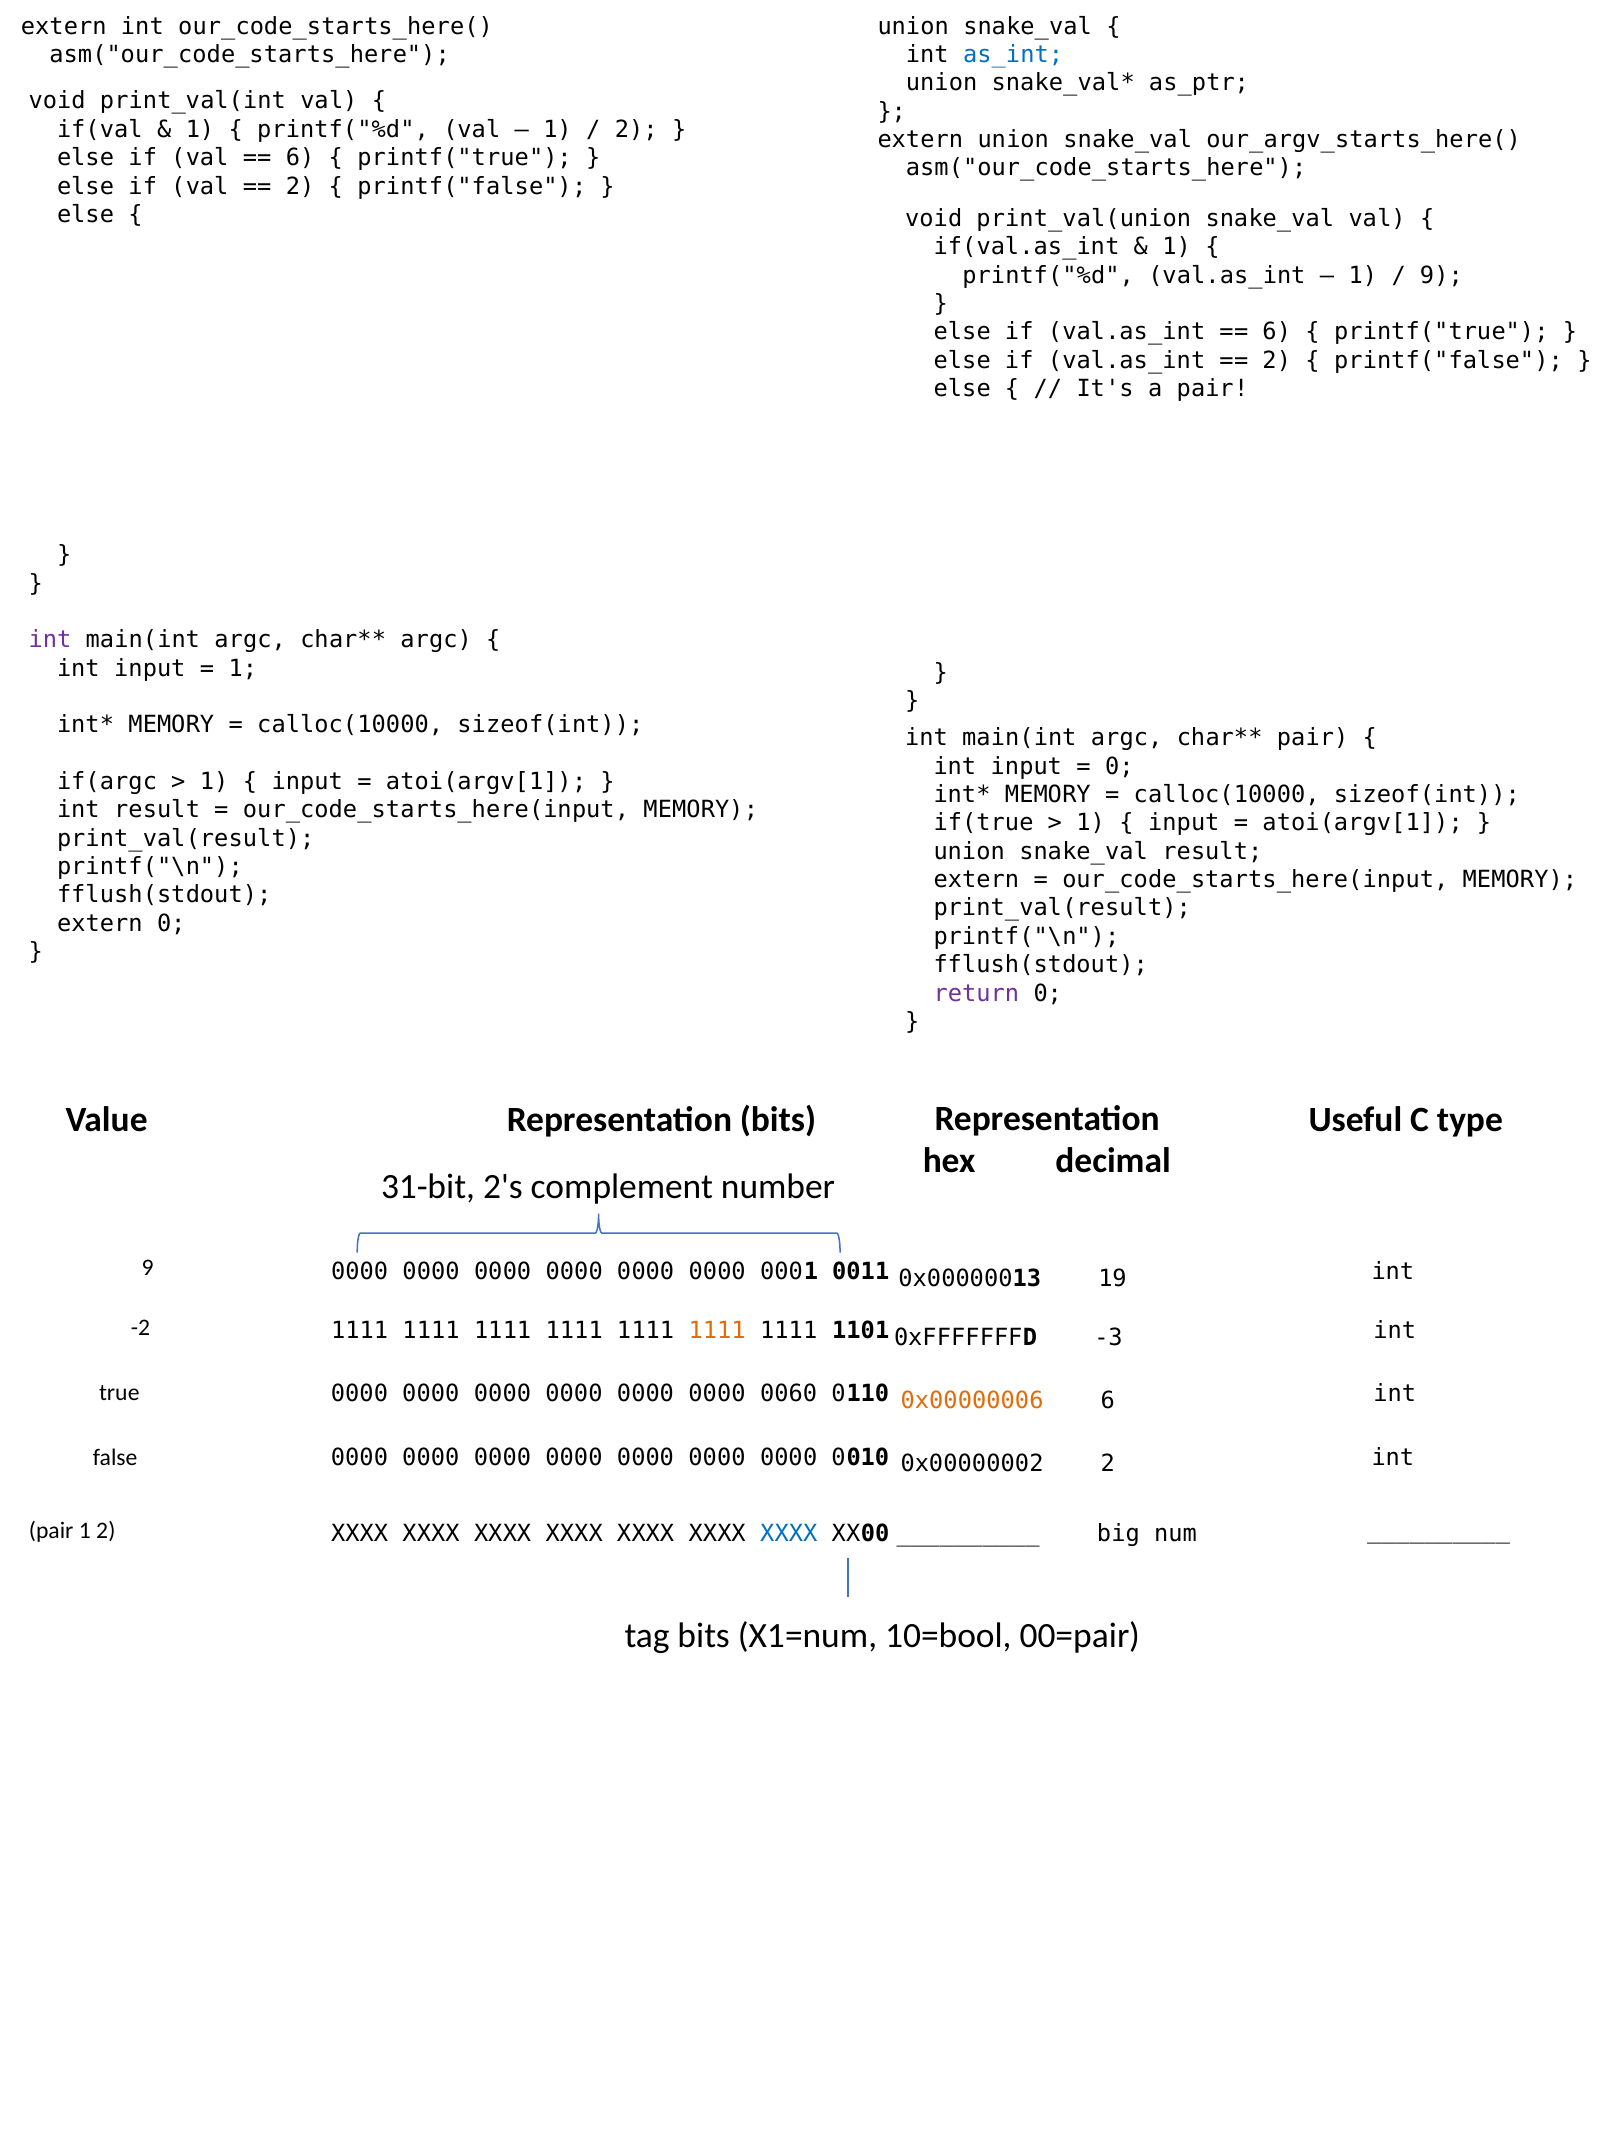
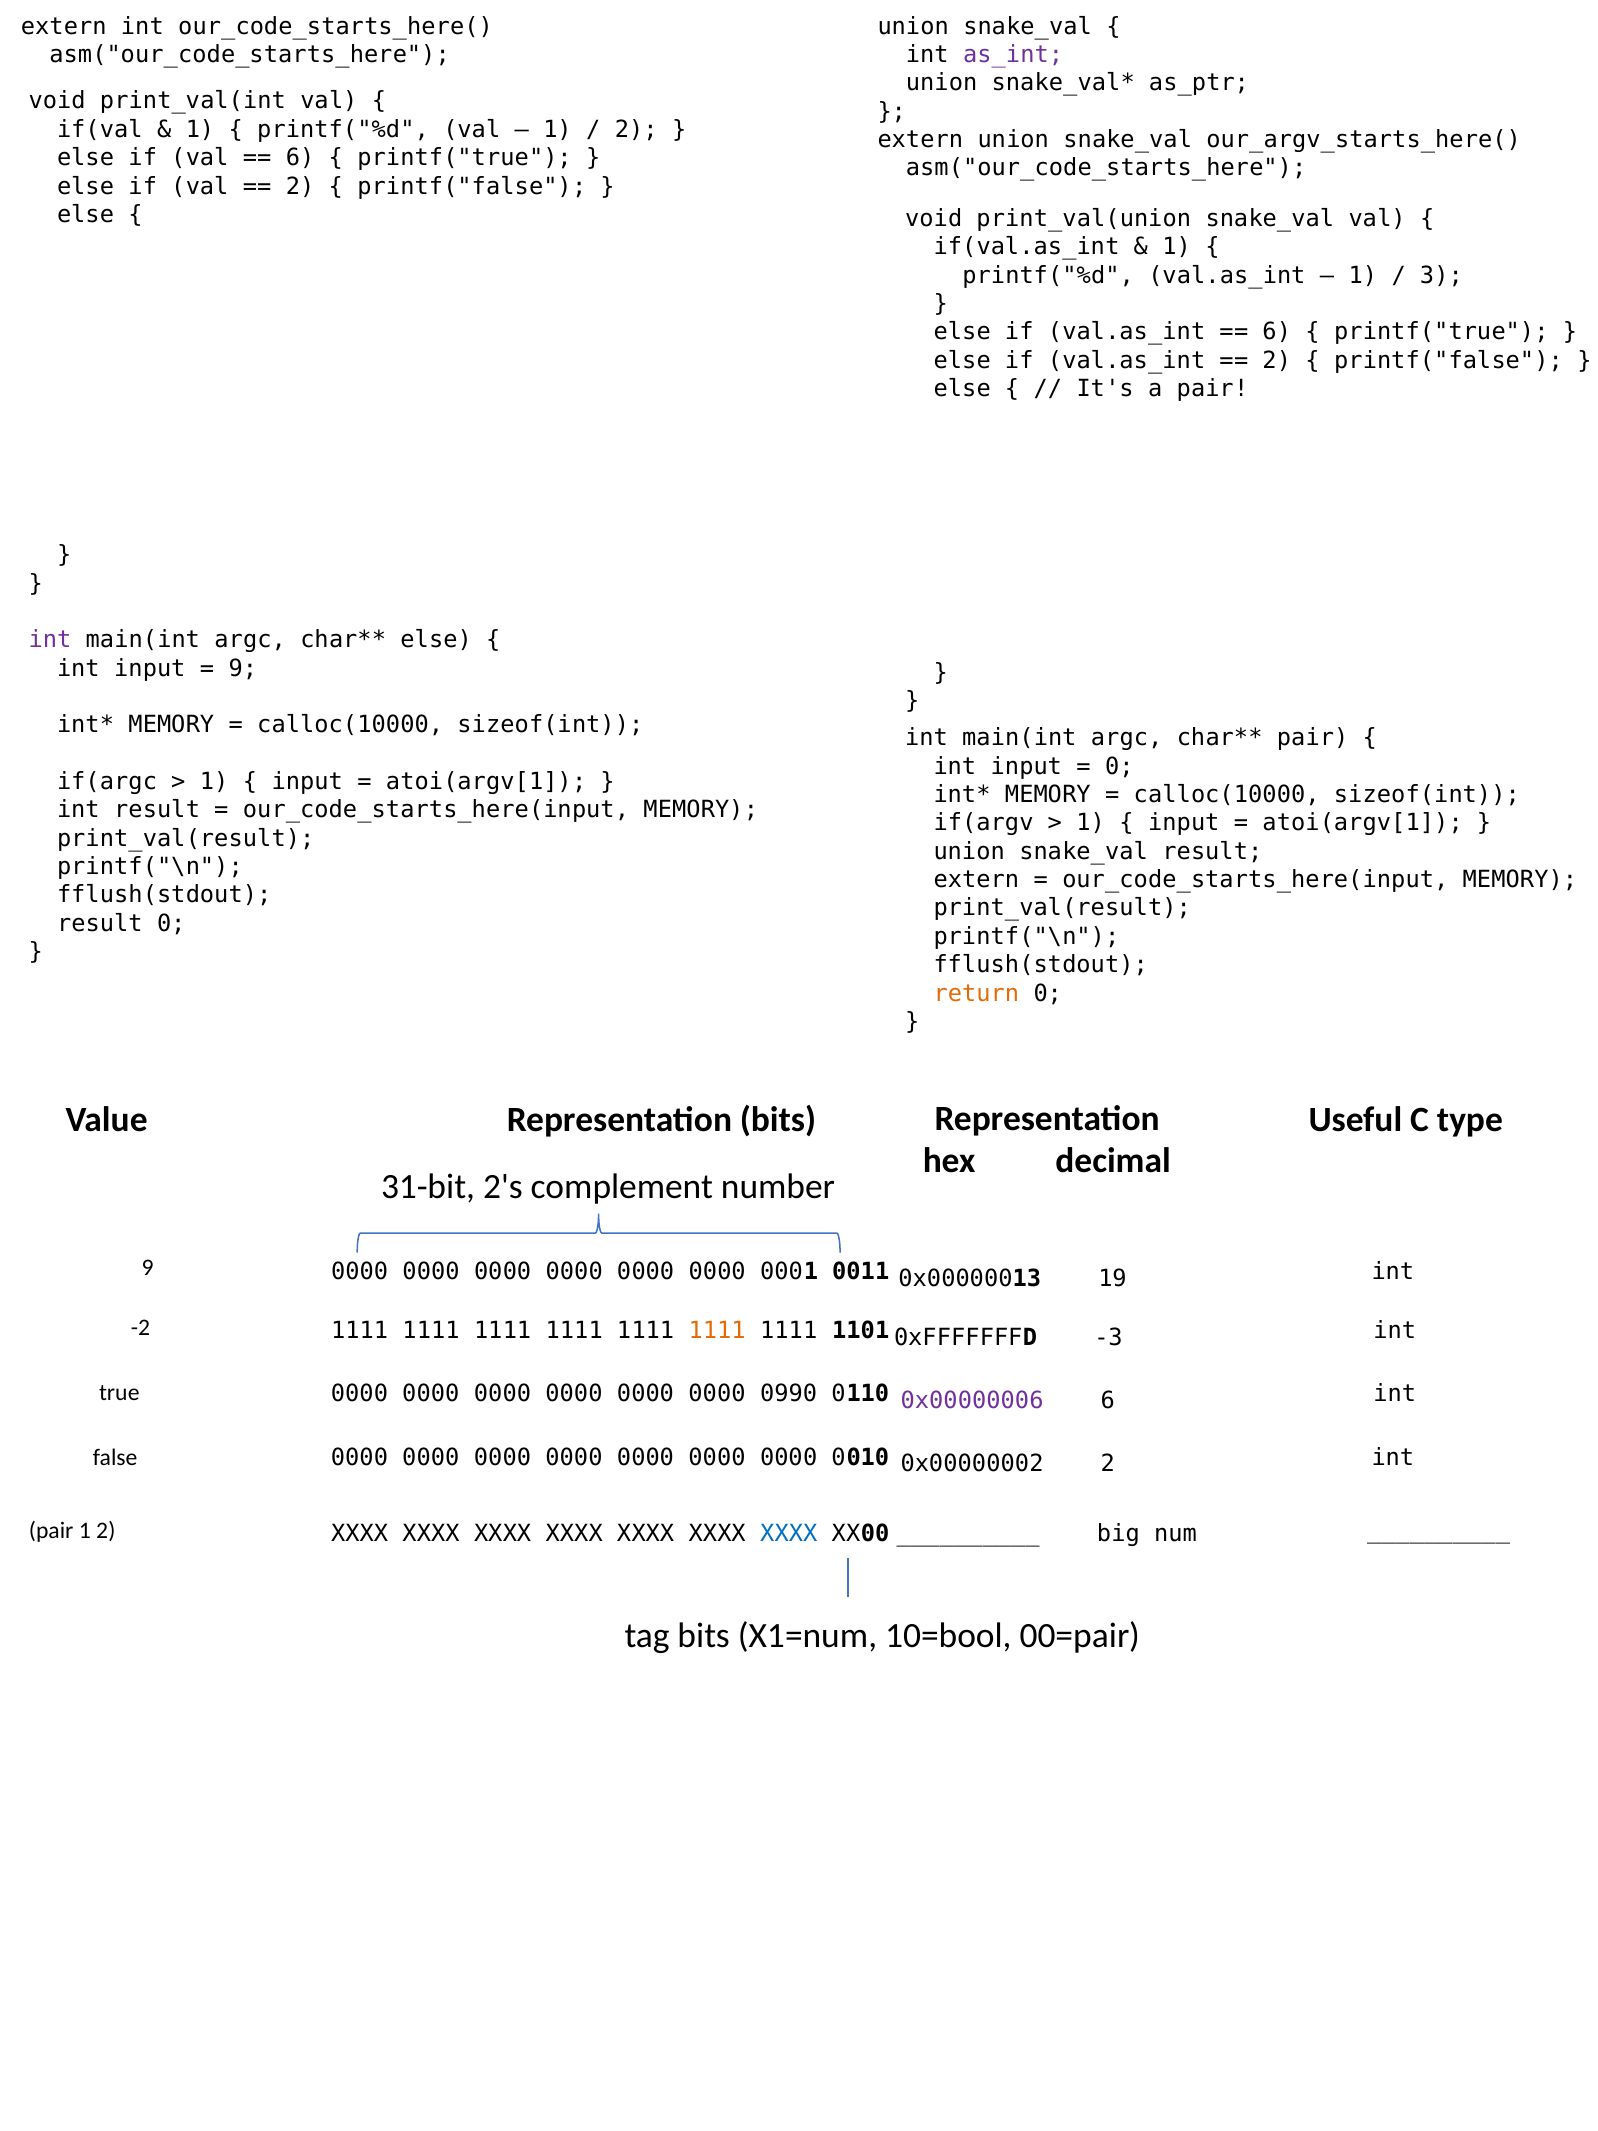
as_int colour: blue -> purple
9 at (1441, 275): 9 -> 3
argc at (436, 640): argc -> else
1 at (243, 668): 1 -> 9
if(true: if(true -> if(argv
extern at (100, 923): extern -> result
return colour: purple -> orange
0060: 0060 -> 0990
0x00000006 colour: orange -> purple
